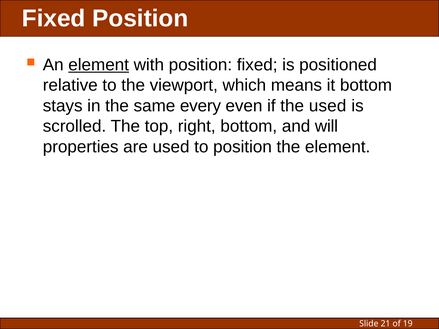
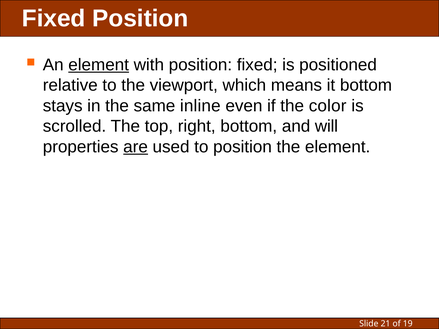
every: every -> inline
the used: used -> color
are underline: none -> present
